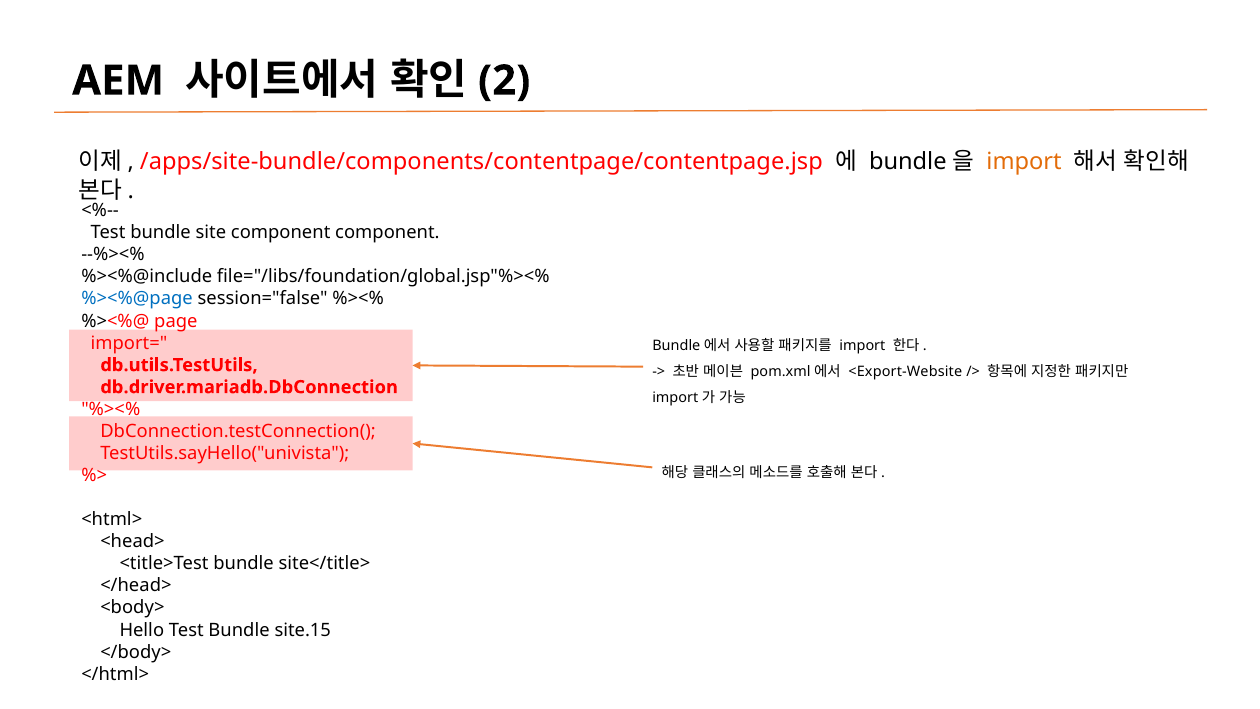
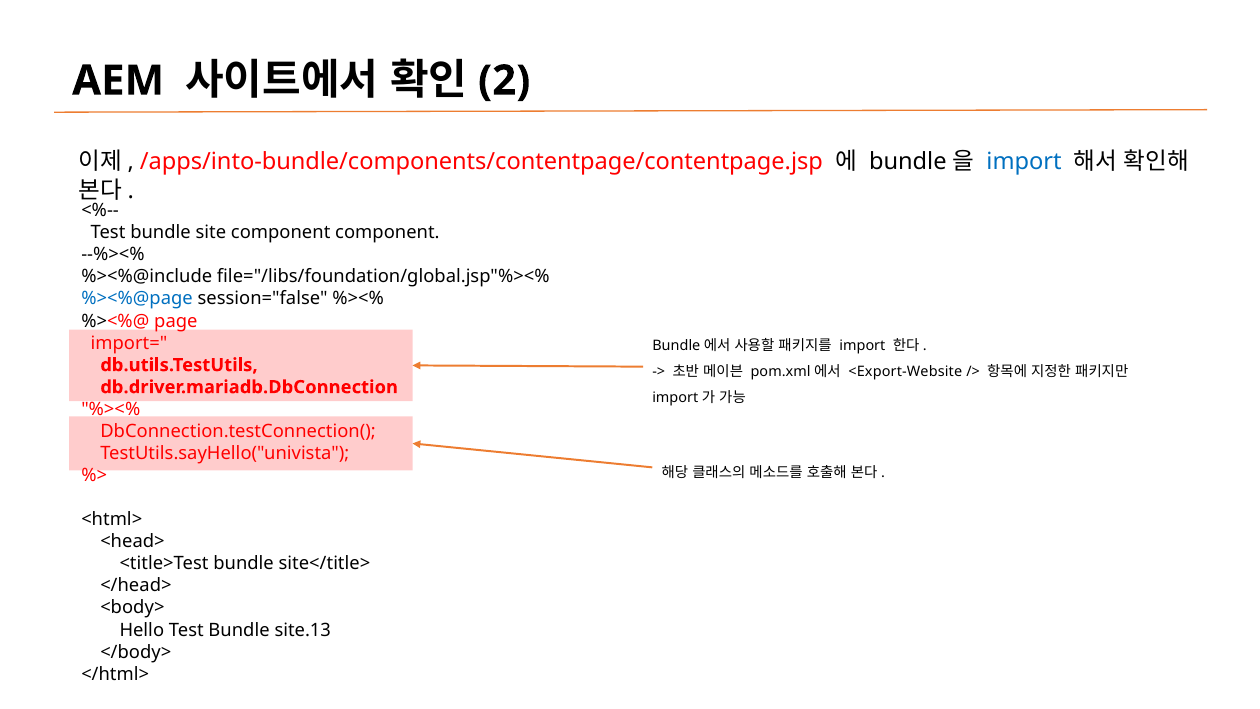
/apps/site-bundle/components/contentpage/contentpage.jsp: /apps/site-bundle/components/contentpage/contentpage.jsp -> /apps/into-bundle/components/contentpage/contentpage.jsp
import at (1024, 162) colour: orange -> blue
site.15: site.15 -> site.13
